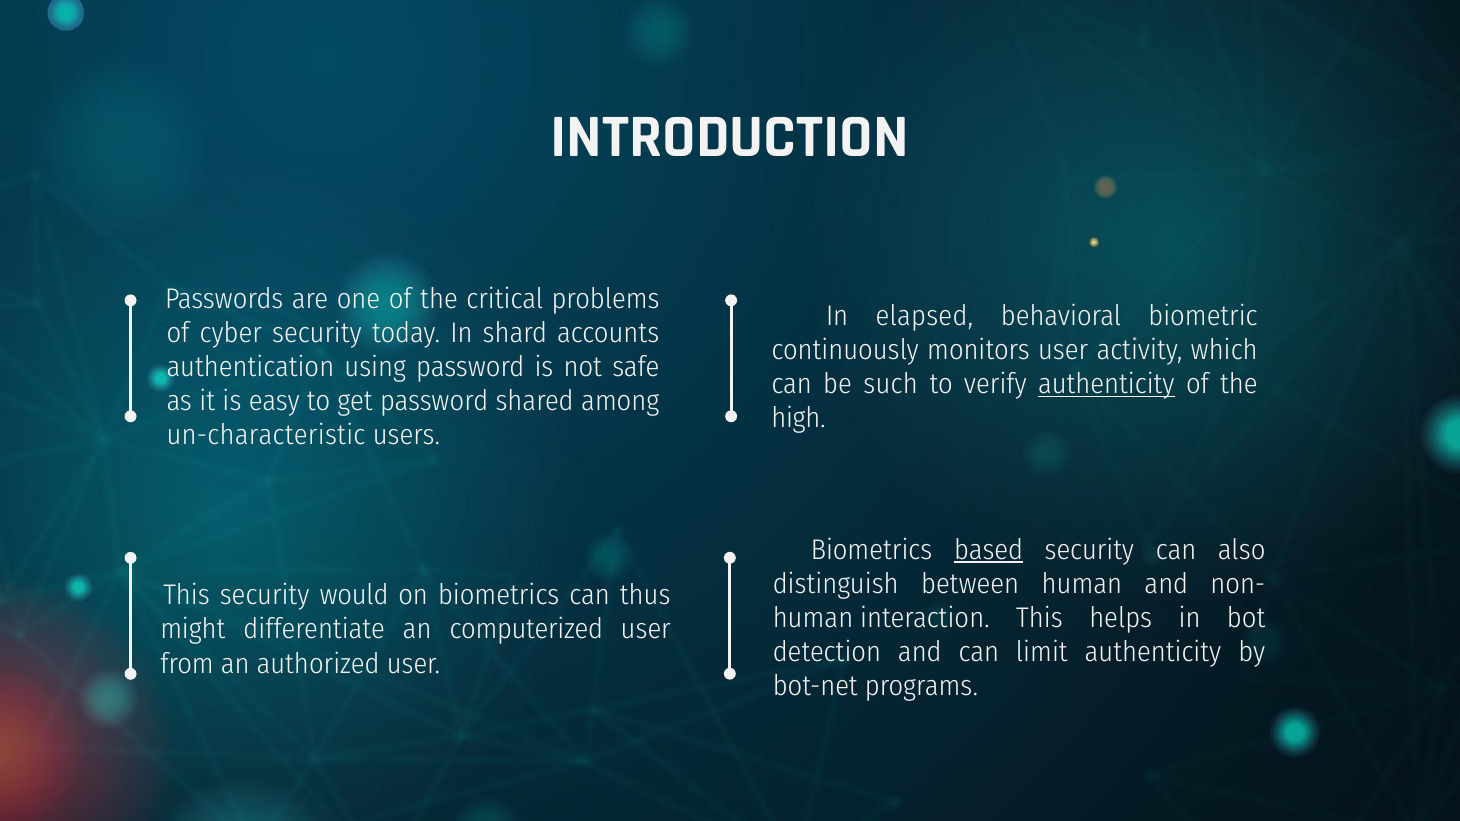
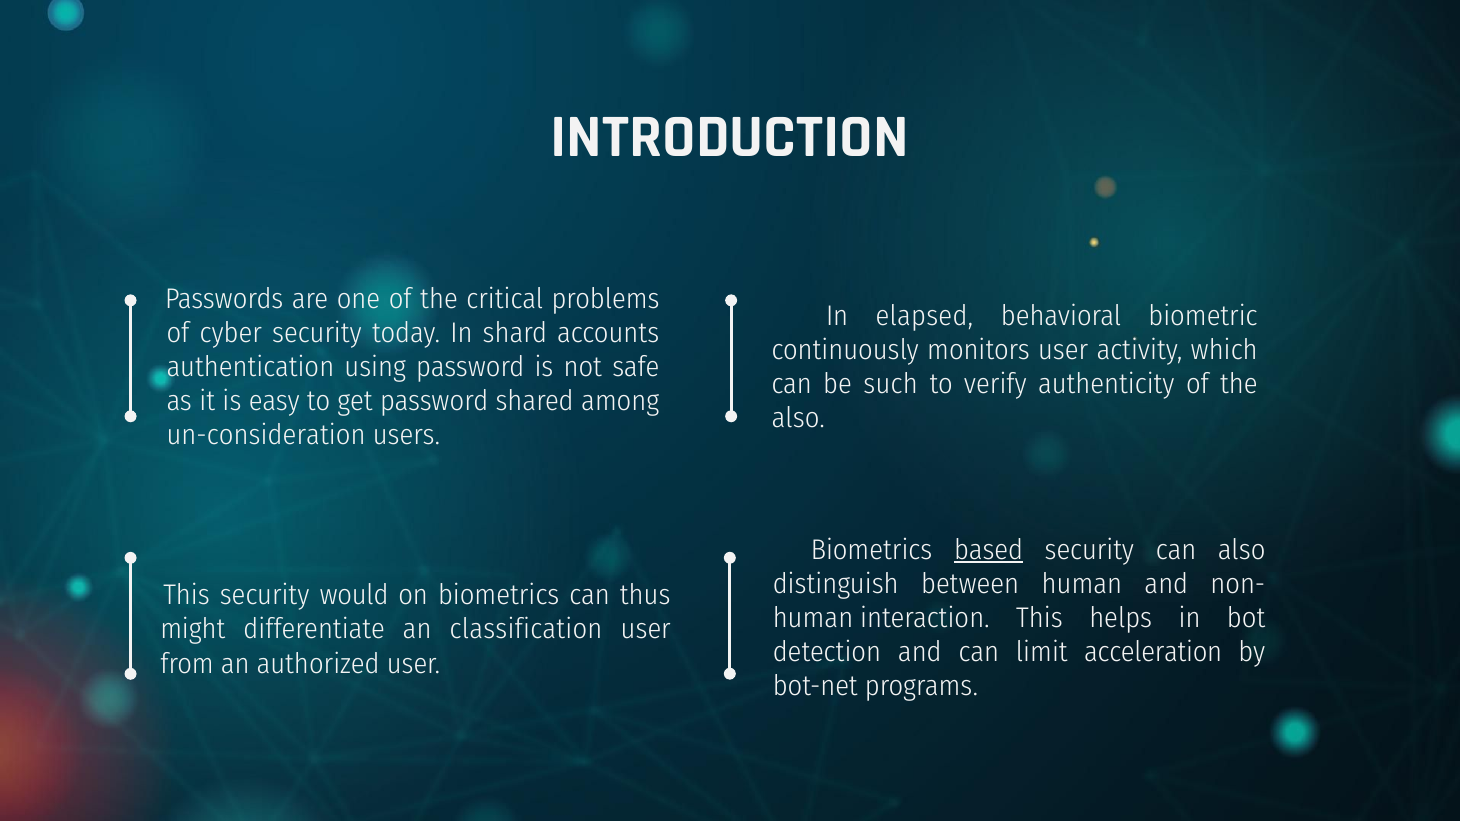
authenticity at (1106, 385) underline: present -> none
high at (798, 419): high -> also
un-characteristic: un-characteristic -> un-consideration
computerized: computerized -> classification
limit authenticity: authenticity -> acceleration
